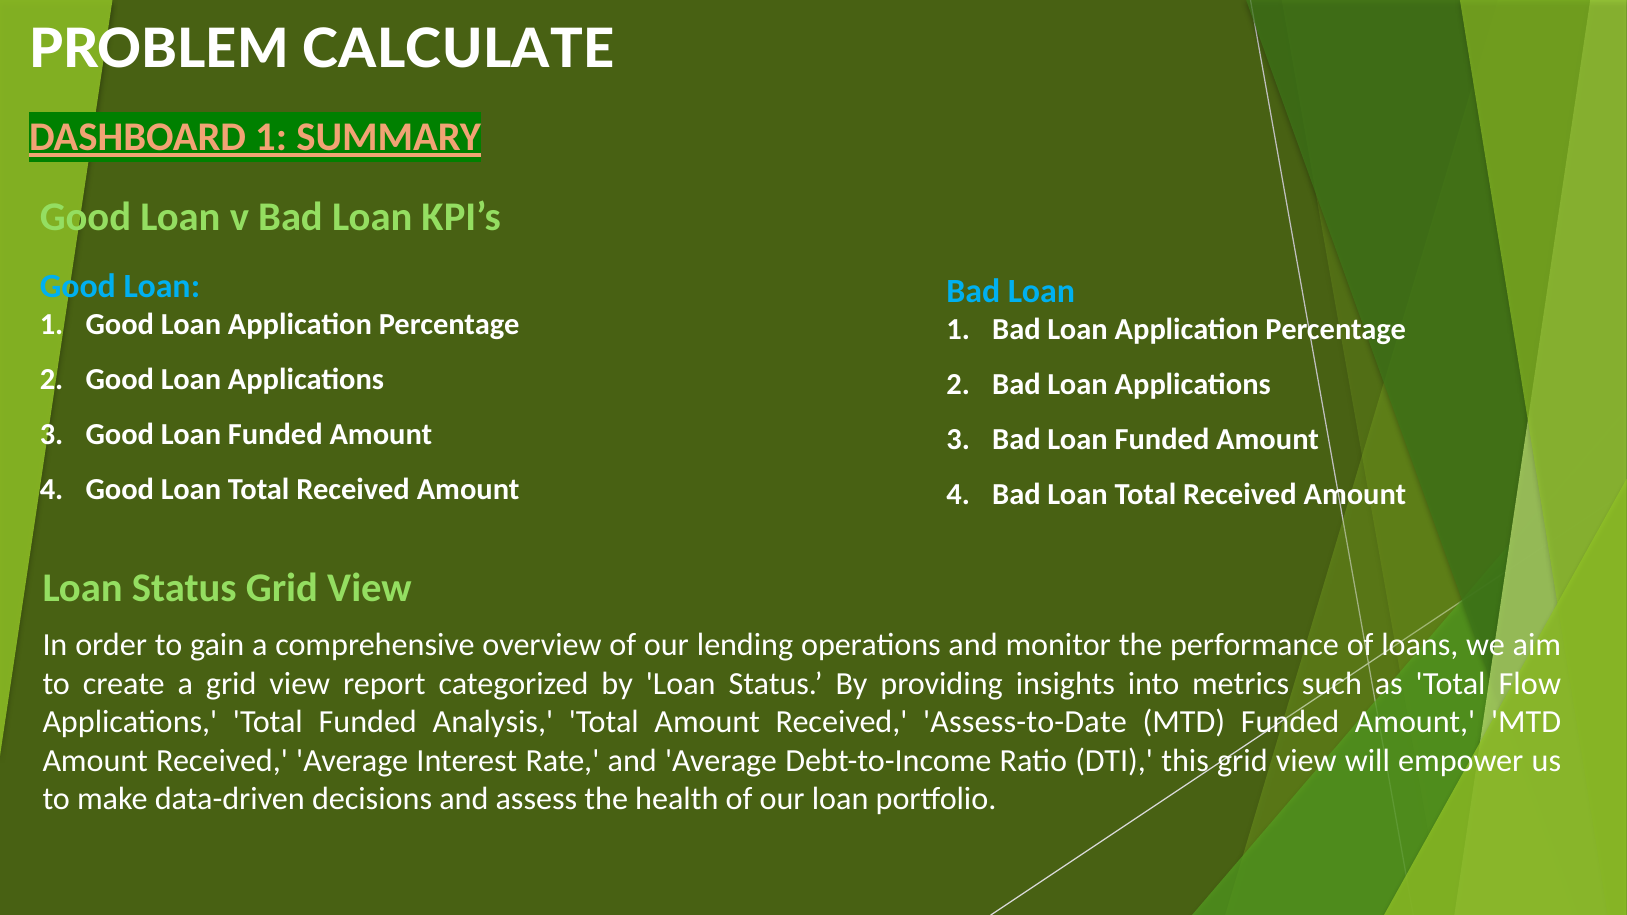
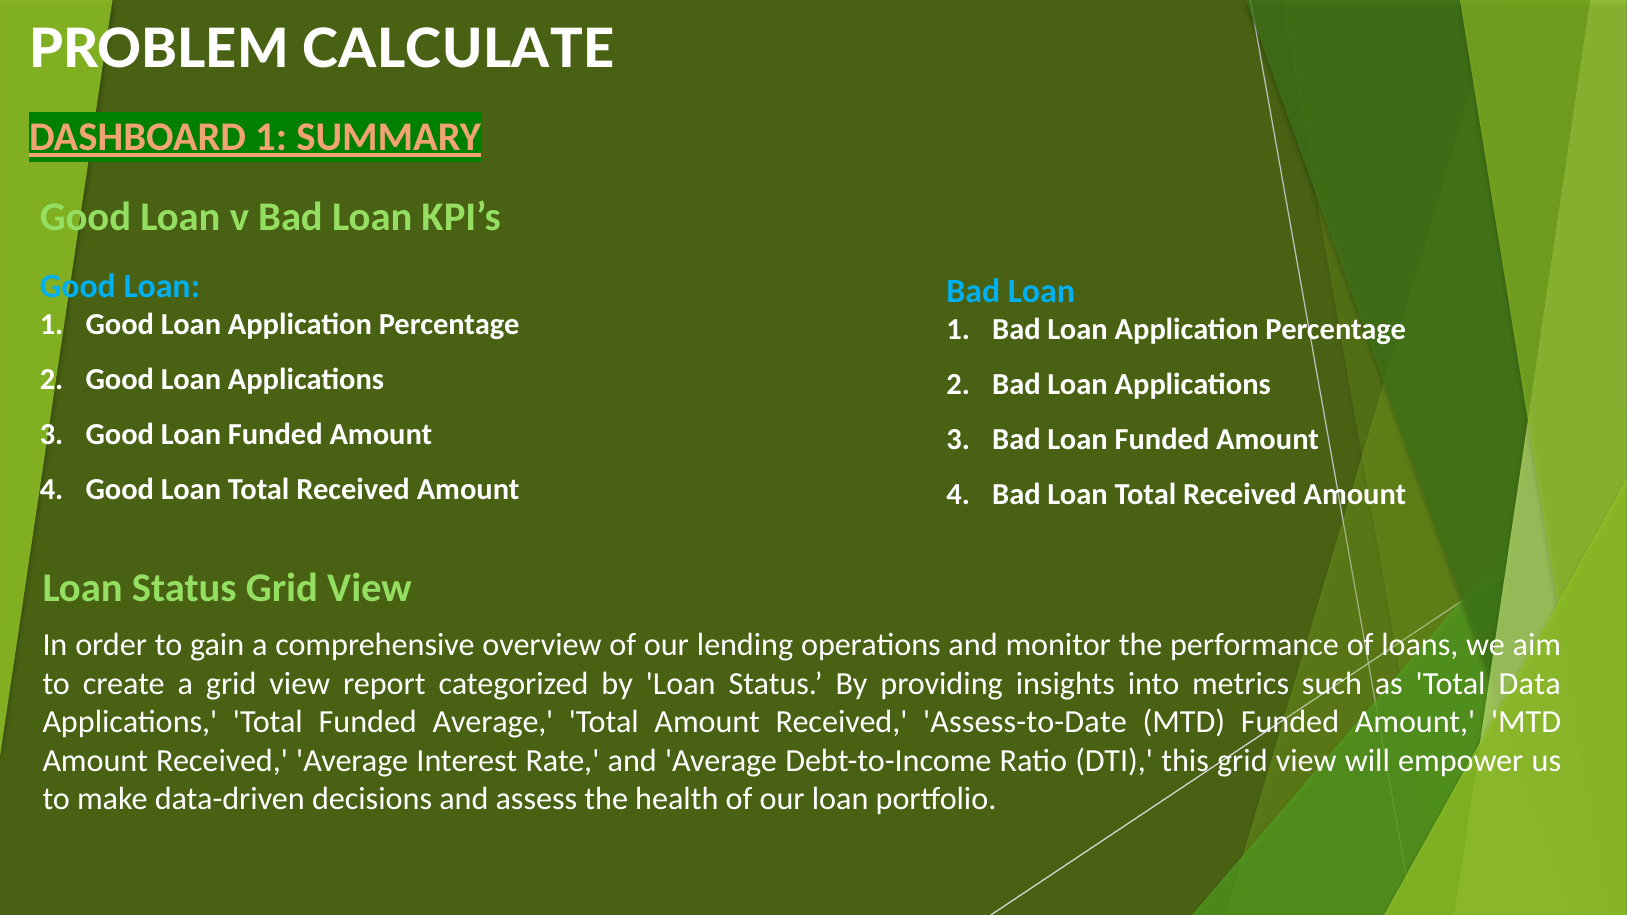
Flow: Flow -> Data
Funded Analysis: Analysis -> Average
